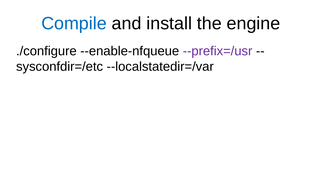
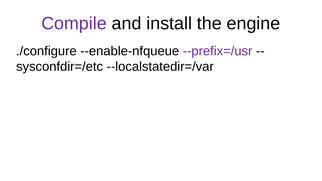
Compile colour: blue -> purple
